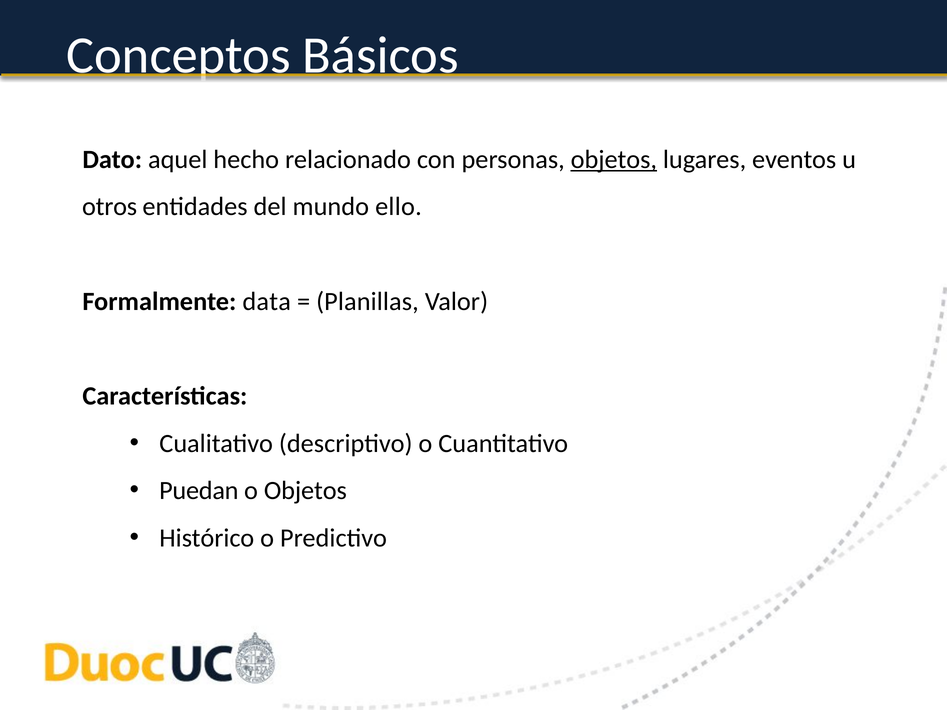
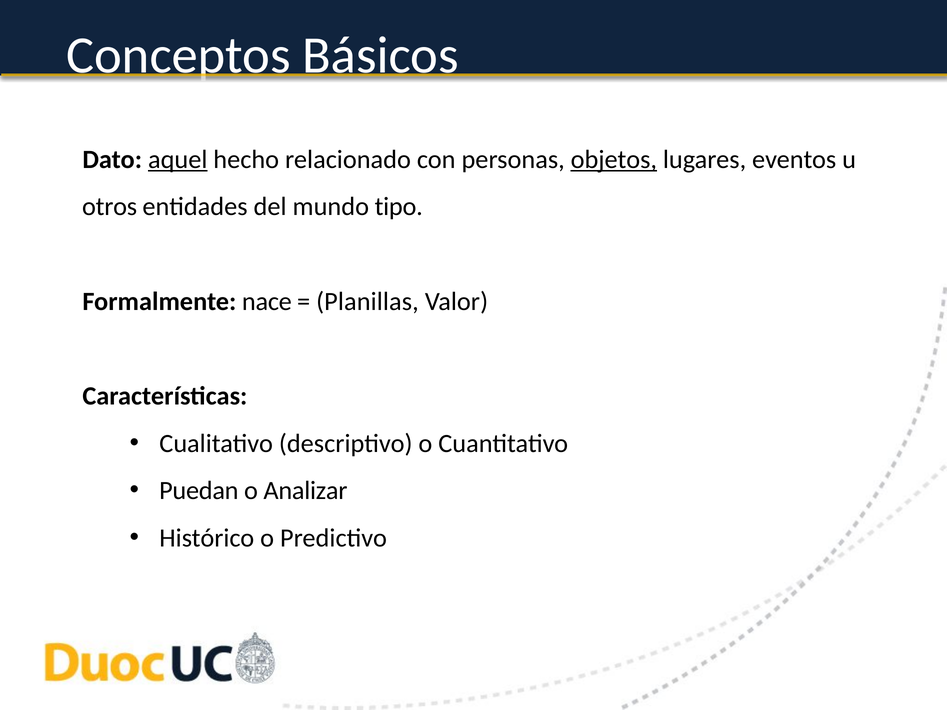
aquel underline: none -> present
ello: ello -> tipo
data: data -> nace
o Objetos: Objetos -> Analizar
